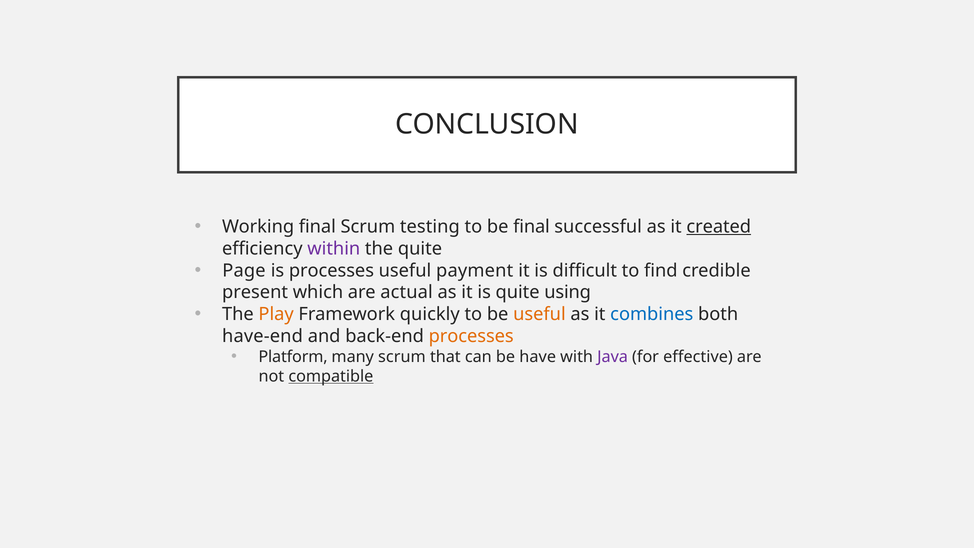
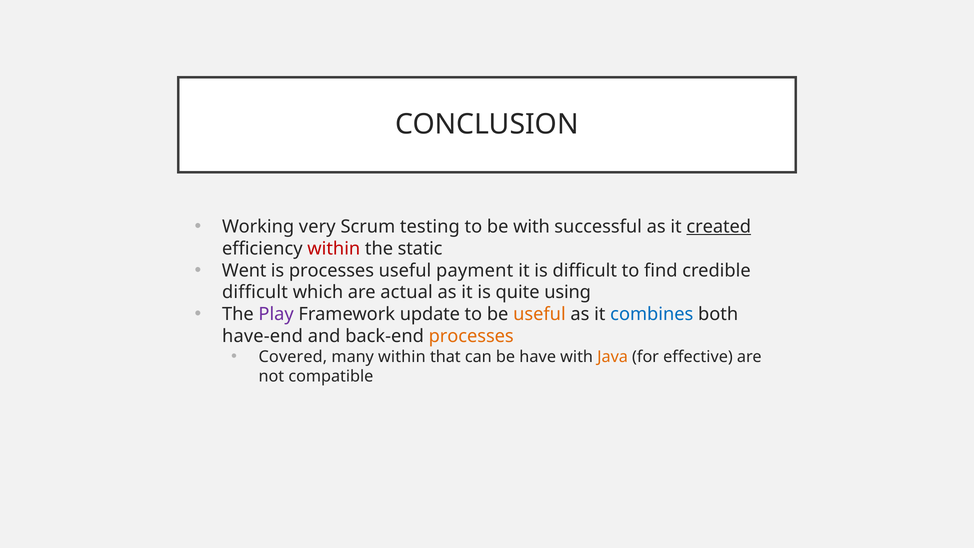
Working final: final -> very
be final: final -> with
within at (334, 249) colour: purple -> red
the quite: quite -> static
Page: Page -> Went
present at (255, 292): present -> difficult
Play colour: orange -> purple
quickly: quickly -> update
Platform: Platform -> Covered
many scrum: scrum -> within
Java colour: purple -> orange
compatible underline: present -> none
